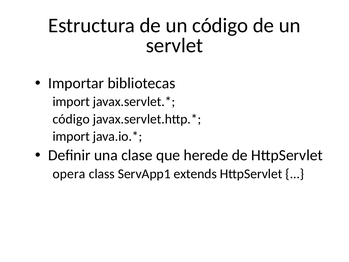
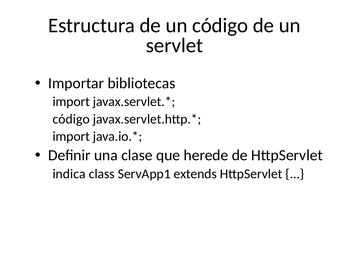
opera: opera -> indica
